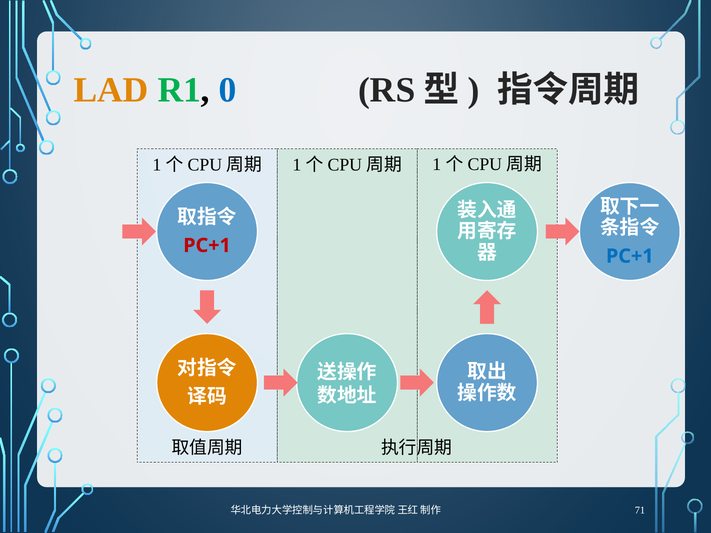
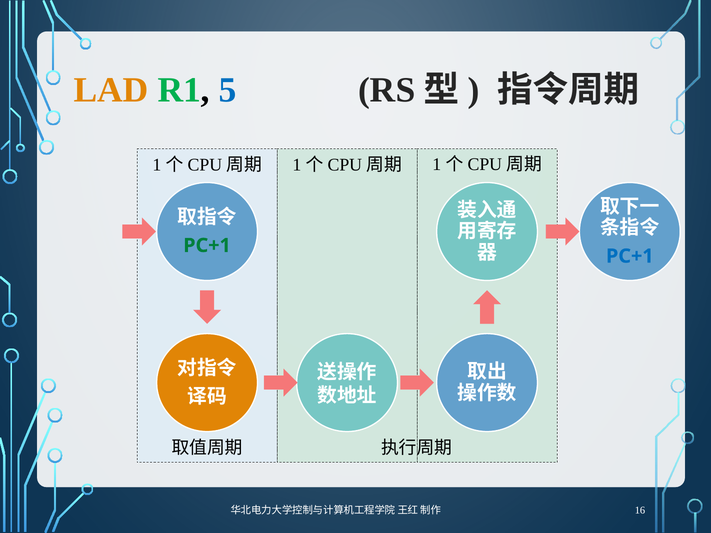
0: 0 -> 5
PC+1 at (207, 246) colour: red -> green
71: 71 -> 16
